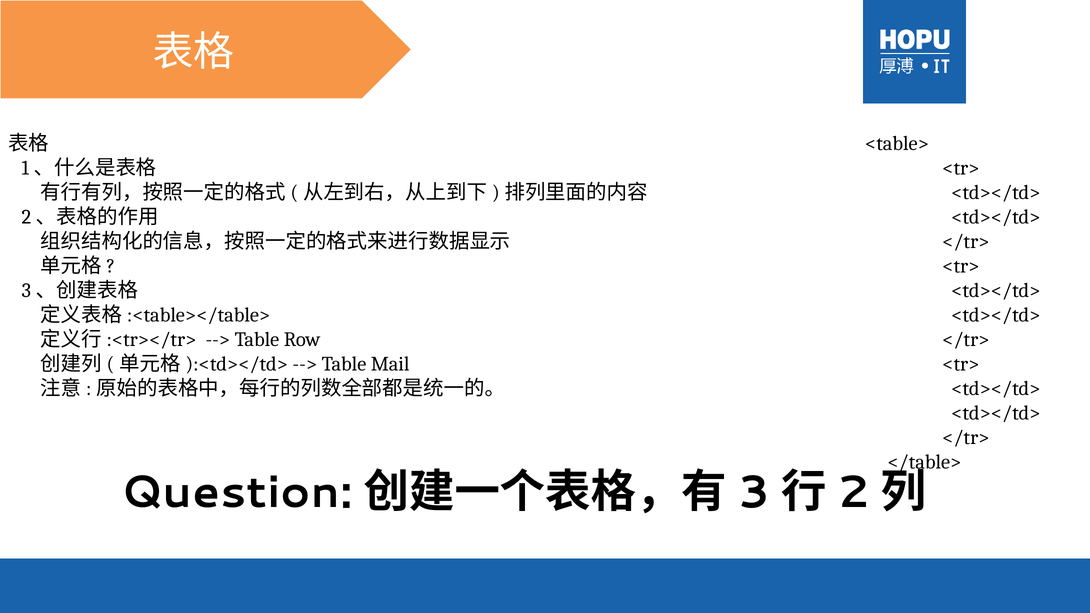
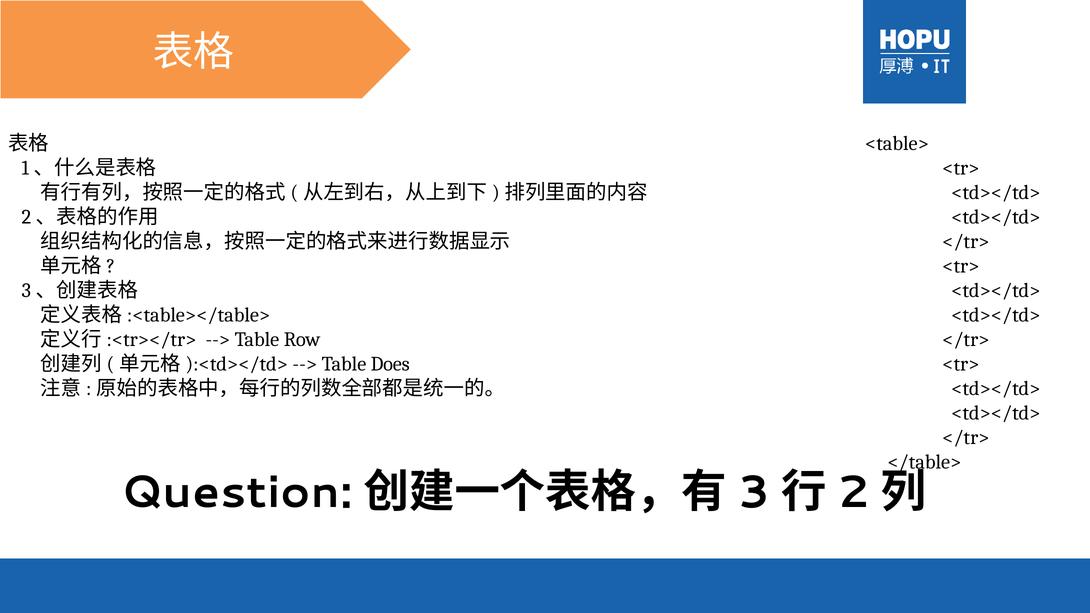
Mail: Mail -> Does
